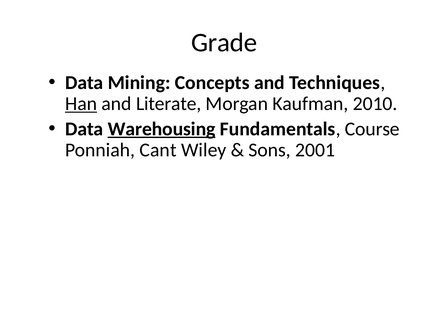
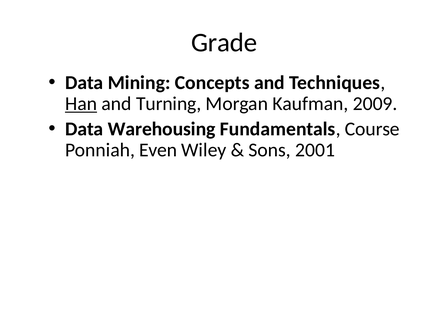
Literate: Literate -> Turning
2010: 2010 -> 2009
Warehousing underline: present -> none
Cant: Cant -> Even
